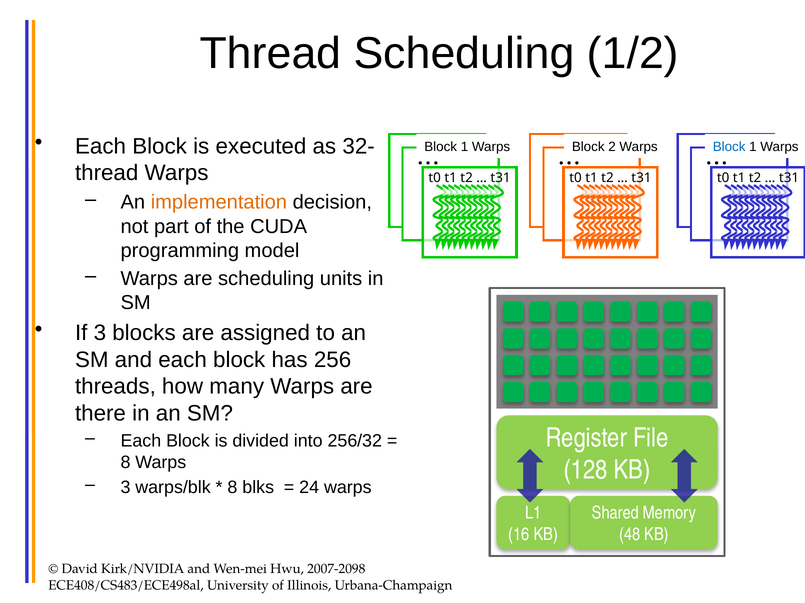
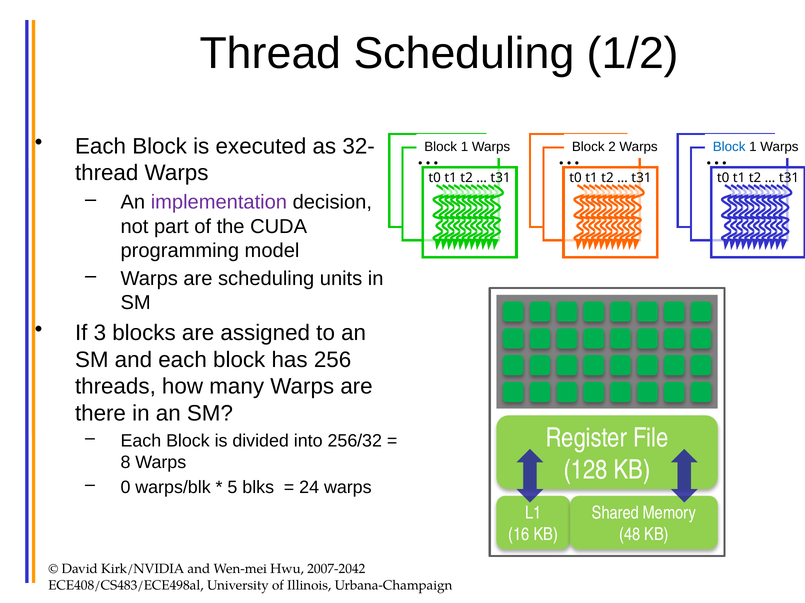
implementation colour: orange -> purple
3 at (126, 488): 3 -> 0
8 at (232, 488): 8 -> 5
2007-2098: 2007-2098 -> 2007-2042
